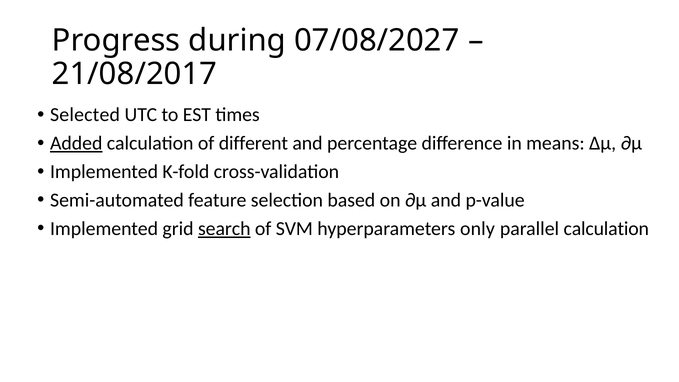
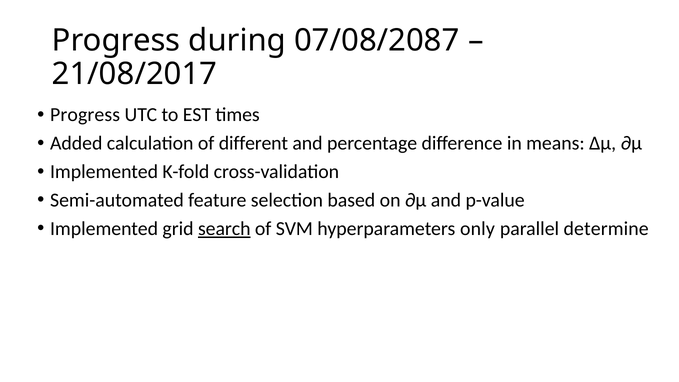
07/08/2027: 07/08/2027 -> 07/08/2087
Selected at (85, 115): Selected -> Progress
Added underline: present -> none
parallel calculation: calculation -> determine
